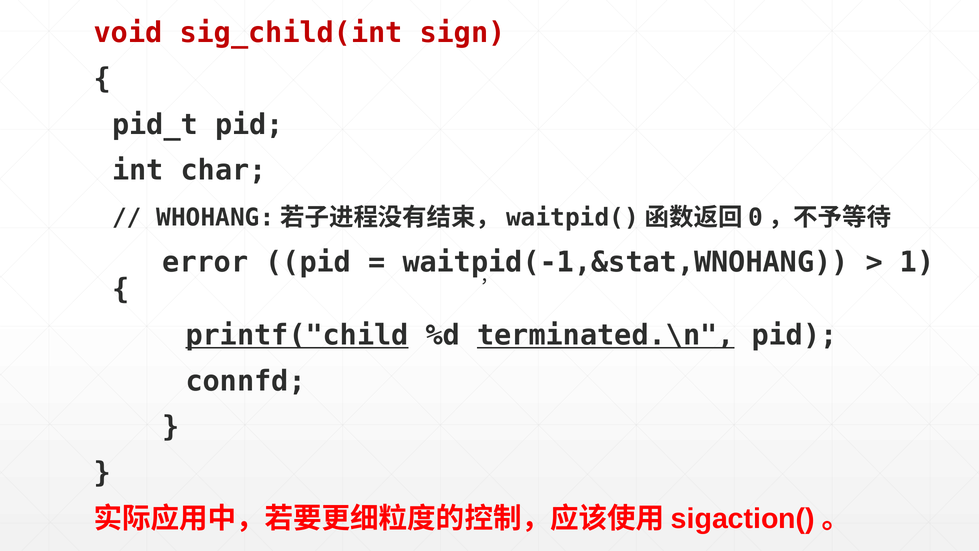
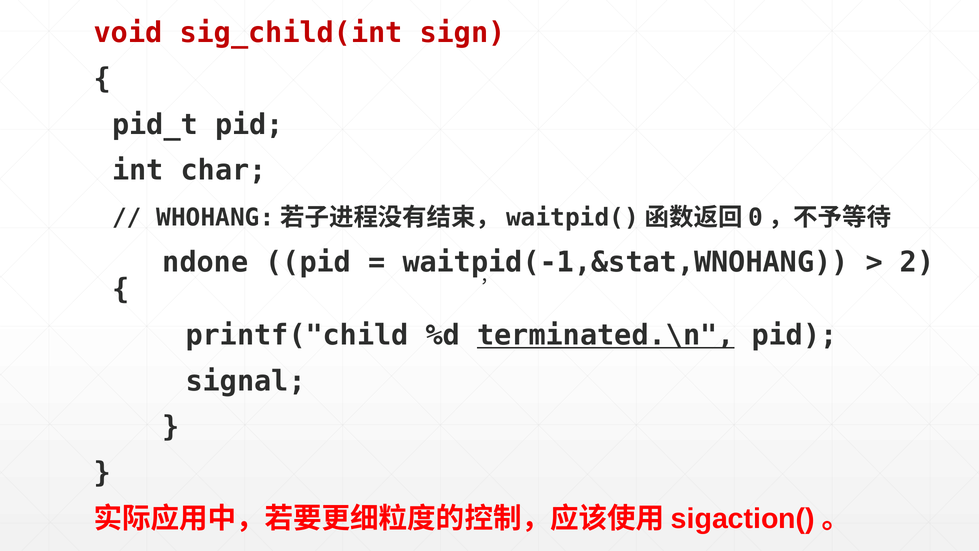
error: error -> ndone
1: 1 -> 2
printf("child underline: present -> none
connfd: connfd -> signal
